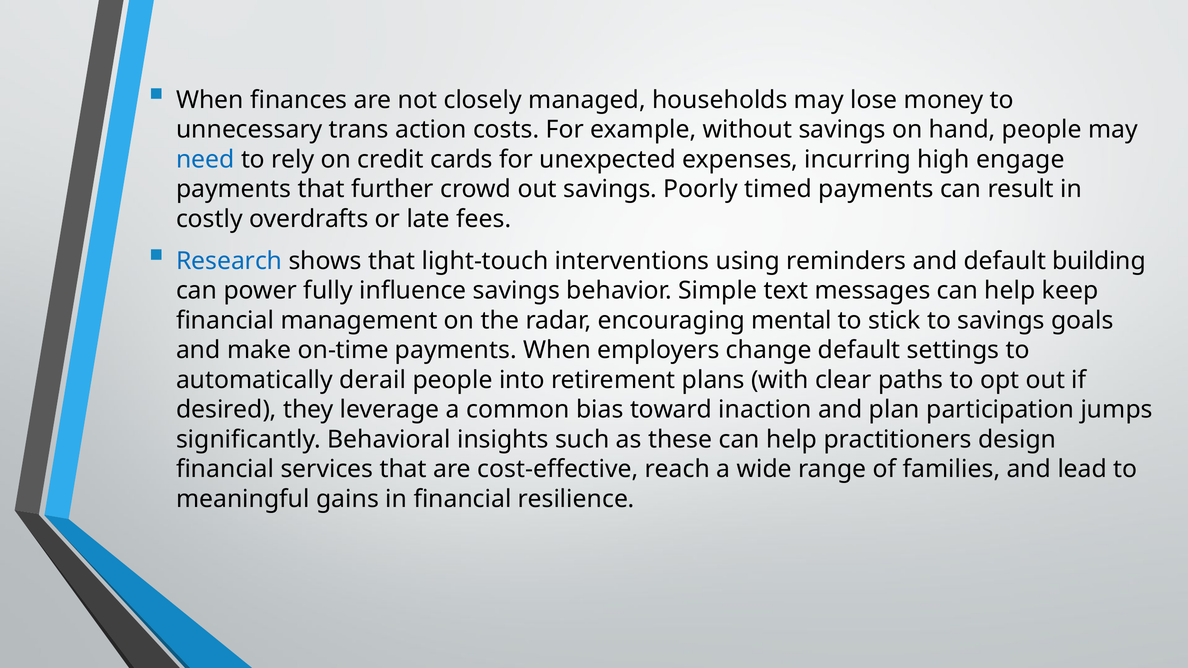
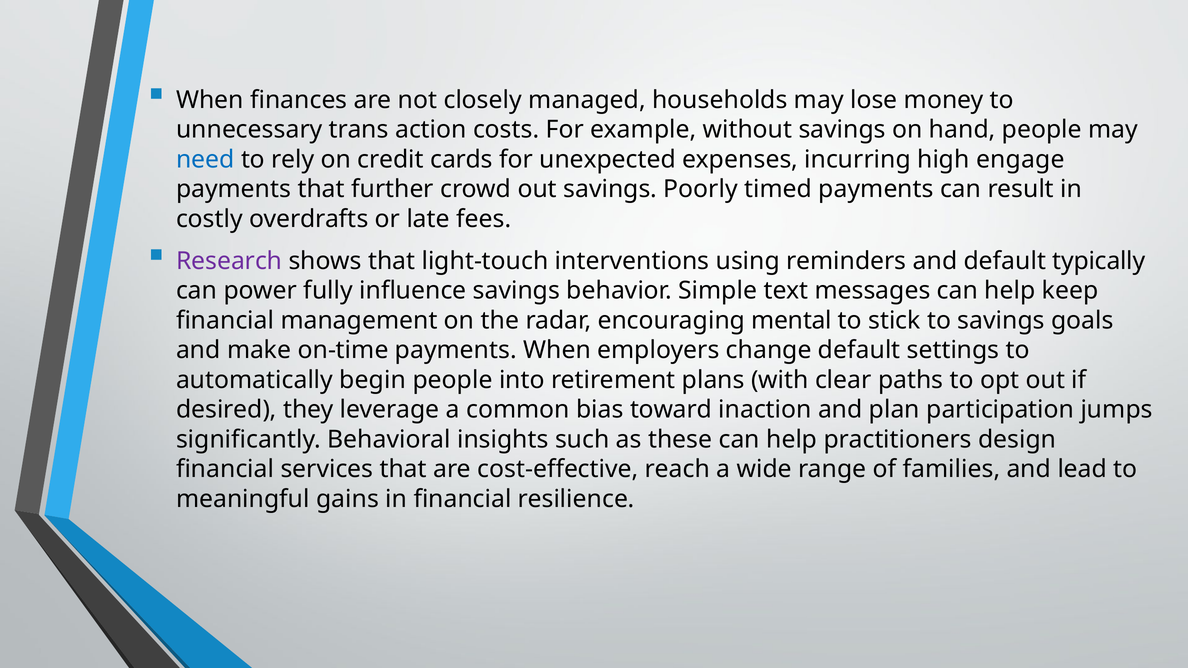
Research colour: blue -> purple
building: building -> typically
derail: derail -> begin
